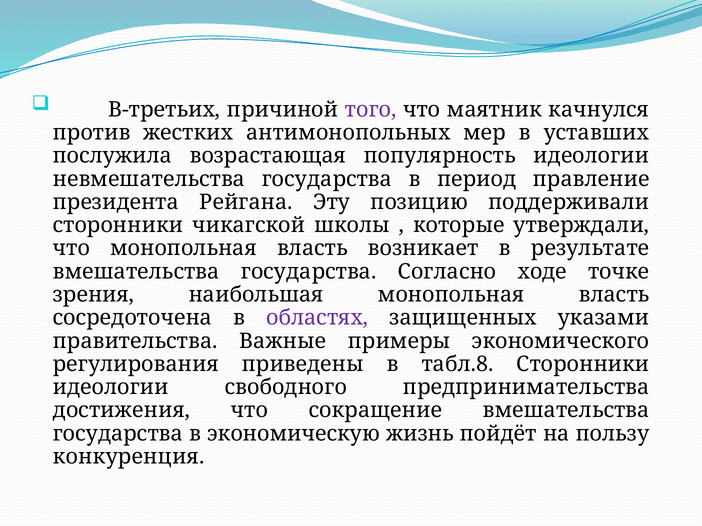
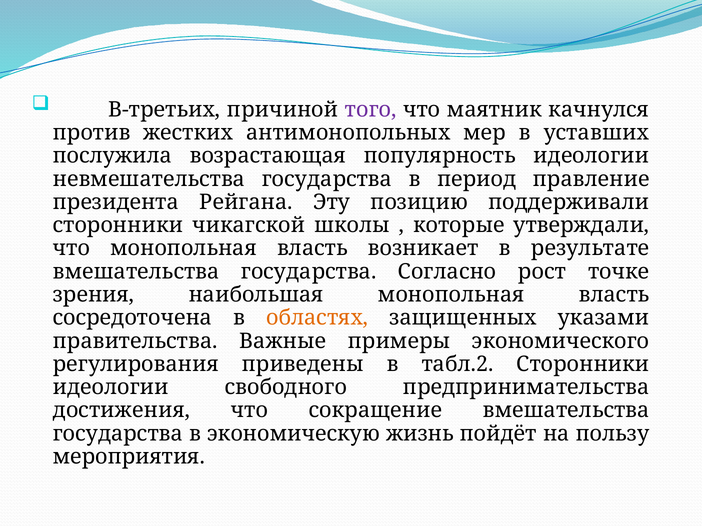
ходе: ходе -> рост
областях colour: purple -> orange
табл.8: табл.8 -> табл.2
конкуренция: конкуренция -> мероприятия
